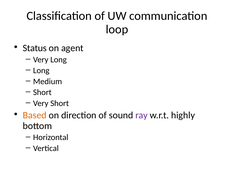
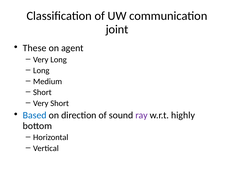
loop: loop -> joint
Status: Status -> These
Based colour: orange -> blue
